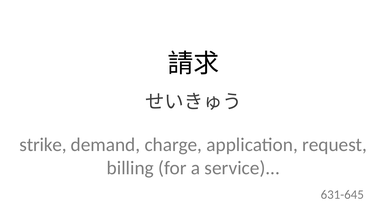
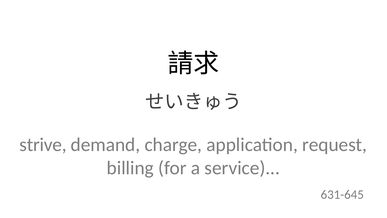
strike: strike -> strive
